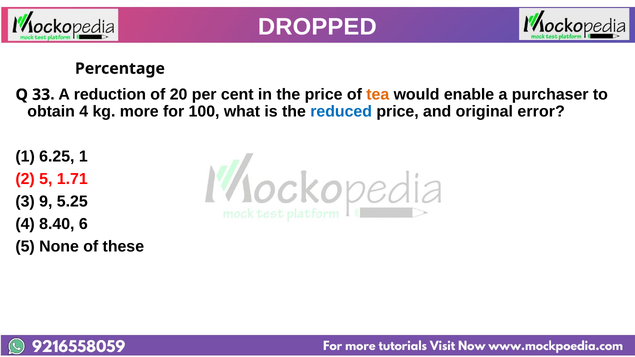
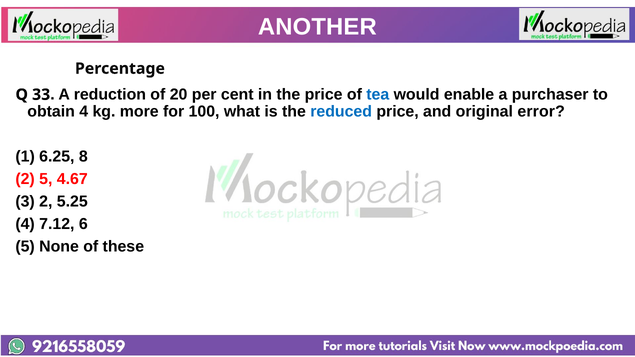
DROPPED: DROPPED -> ANOTHER
tea colour: orange -> blue
6.25 1: 1 -> 8
1.71: 1.71 -> 4.67
3 9: 9 -> 2
8.40: 8.40 -> 7.12
